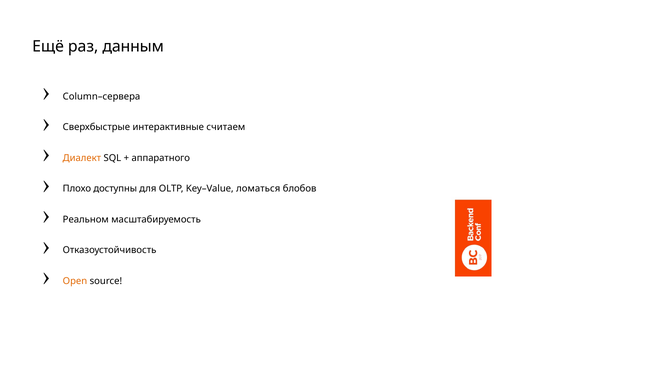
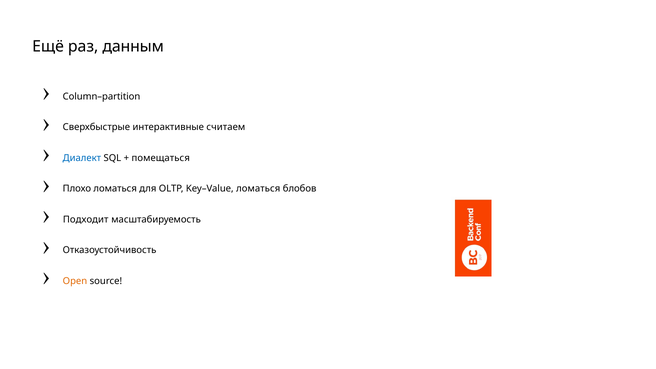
Column–сервера: Column–сервера -> Column–partition
Диалект colour: orange -> blue
аппаратного: аппаратного -> помещаться
Плохо доступны: доступны -> ломаться
Реальном: Реальном -> Подходит
